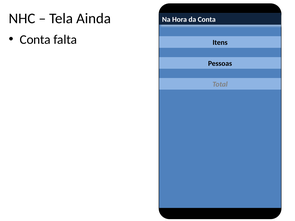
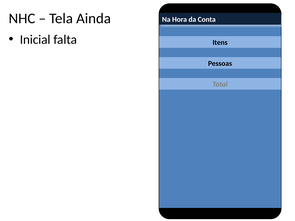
Conta at (35, 40): Conta -> Inicial
